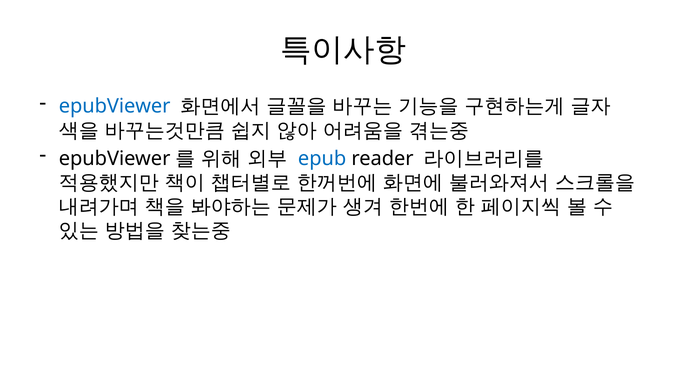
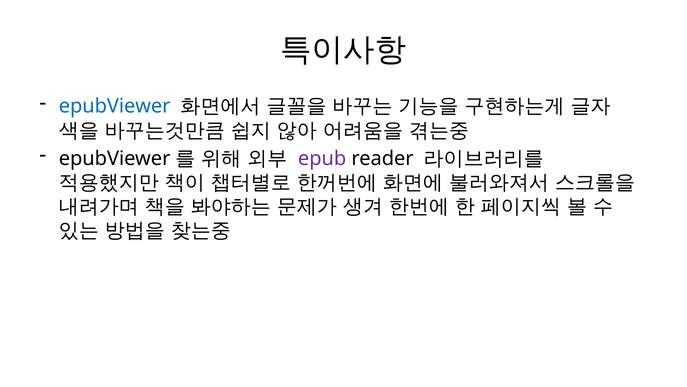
epub colour: blue -> purple
